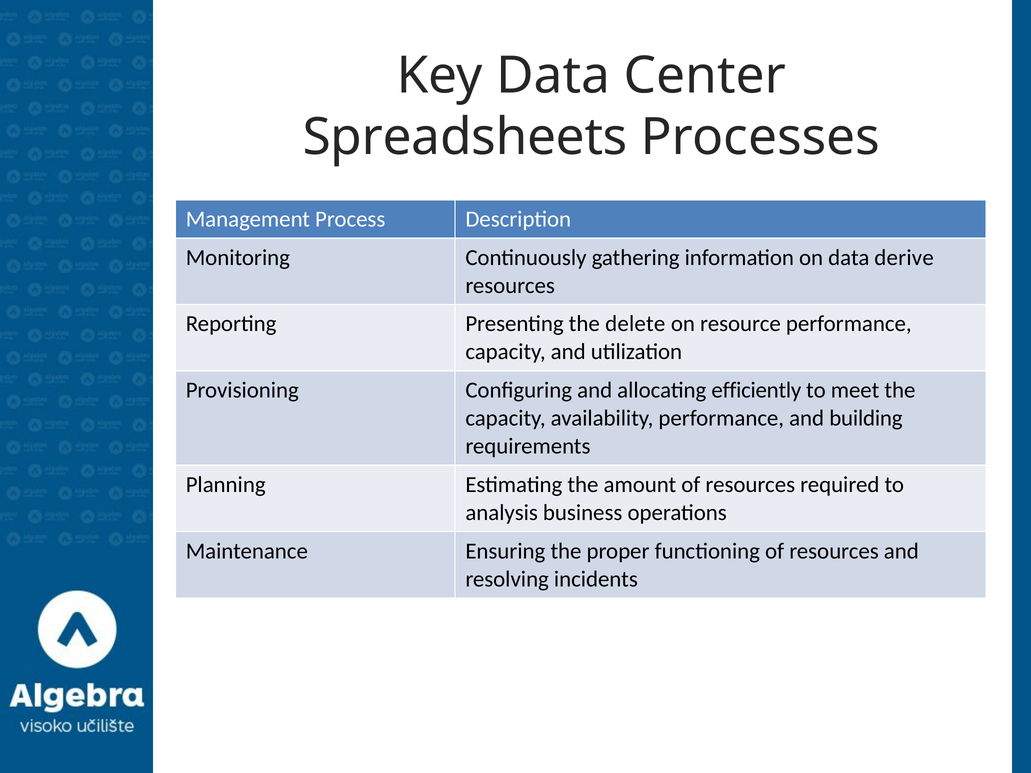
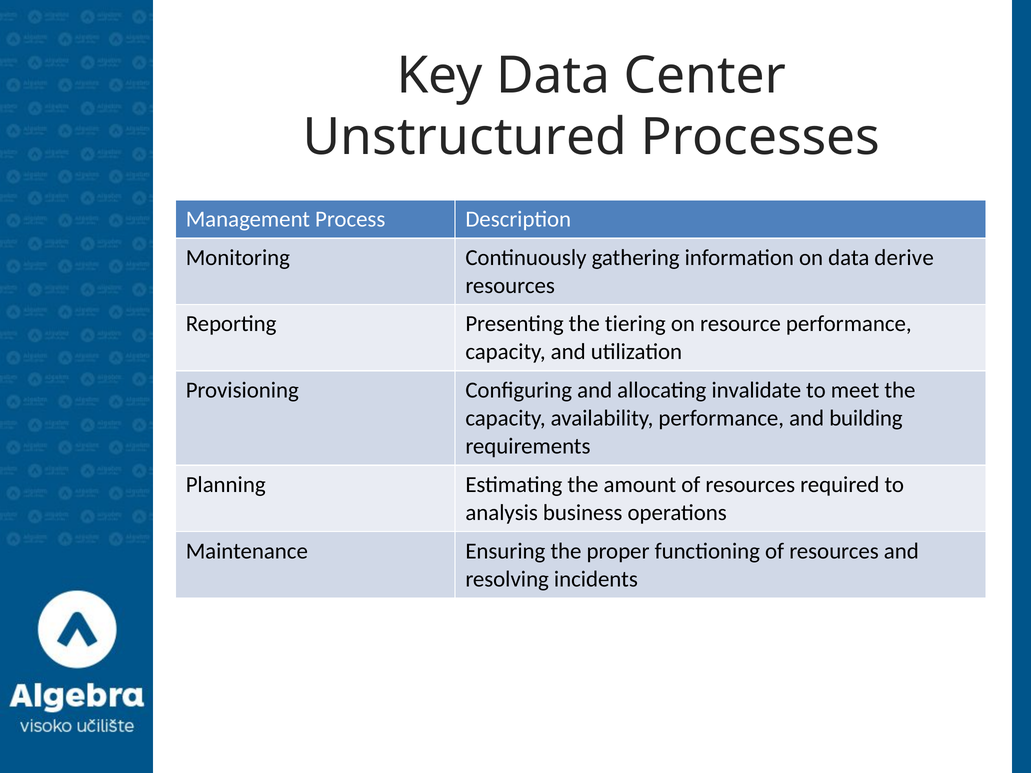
Spreadsheets: Spreadsheets -> Unstructured
delete: delete -> tiering
efficiently: efficiently -> invalidate
